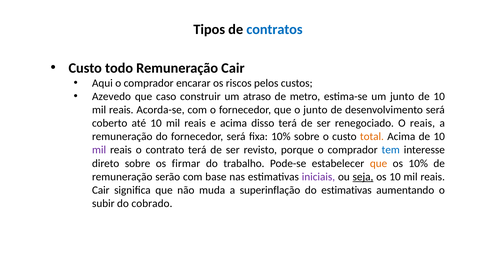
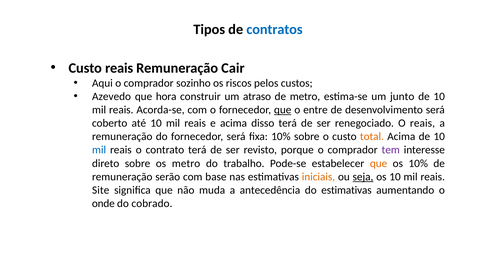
Custo todo: todo -> reais
encarar: encarar -> sozinho
caso: caso -> hora
que at (283, 110) underline: none -> present
o junto: junto -> entre
mil at (99, 150) colour: purple -> blue
tem colour: blue -> purple
os firmar: firmar -> metro
iniciais colour: purple -> orange
Cair at (101, 190): Cair -> Site
superinflação: superinflação -> antecedência
subir: subir -> onde
